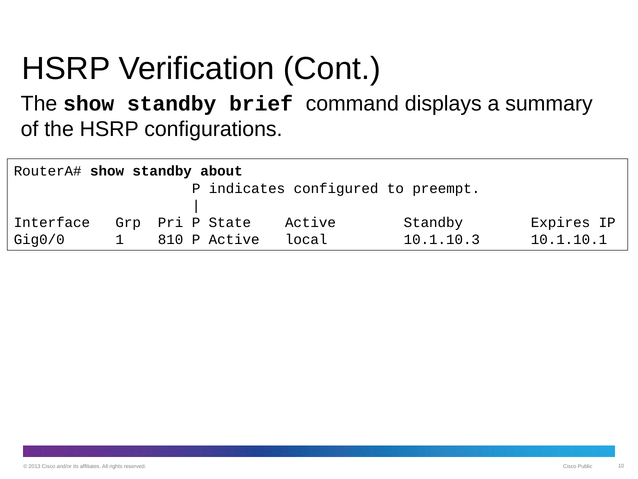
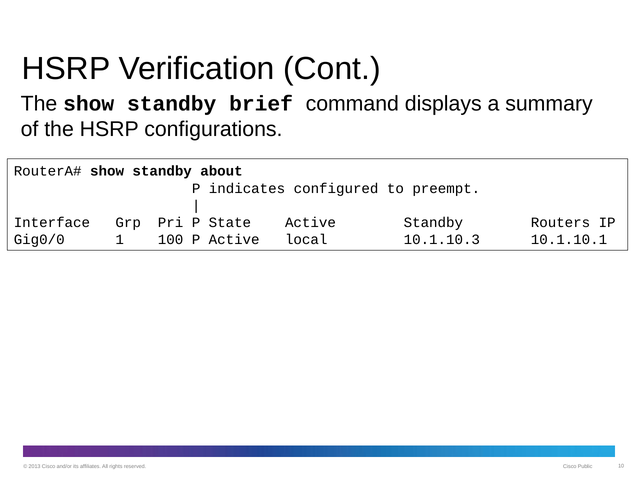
Expires: Expires -> Routers
810: 810 -> 100
